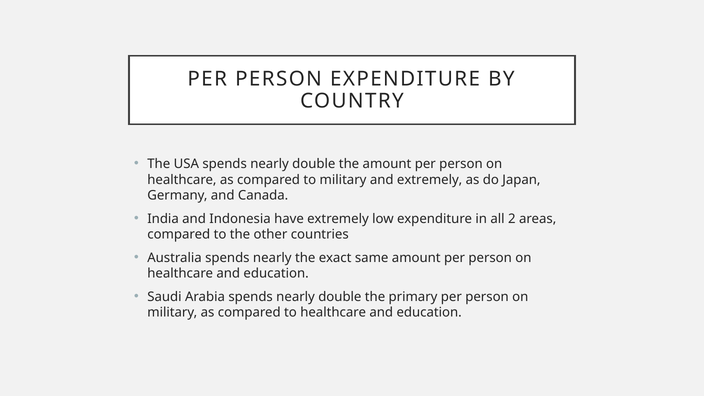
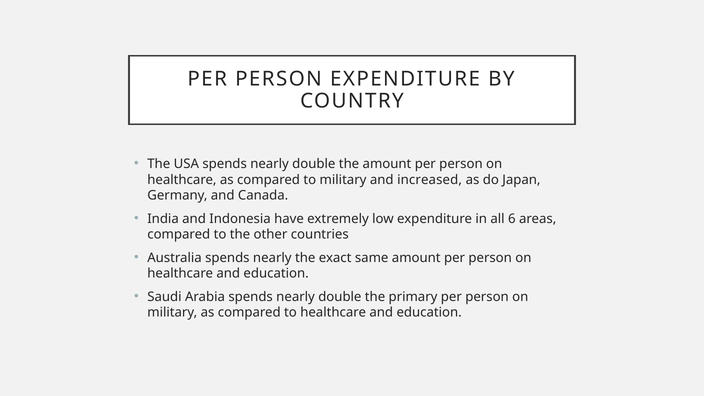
and extremely: extremely -> increased
2: 2 -> 6
